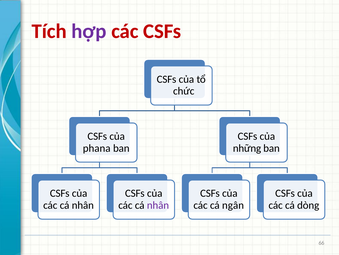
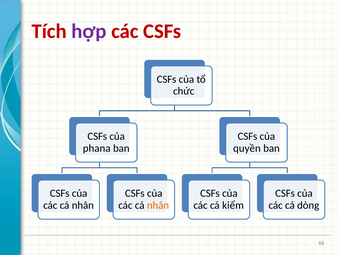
những: những -> quyền
nhân at (158, 205) colour: purple -> orange
ngân: ngân -> kiểm
